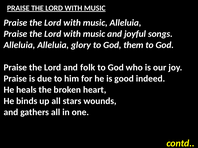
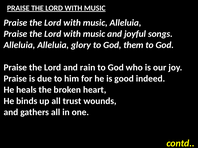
folk: folk -> rain
stars: stars -> trust
